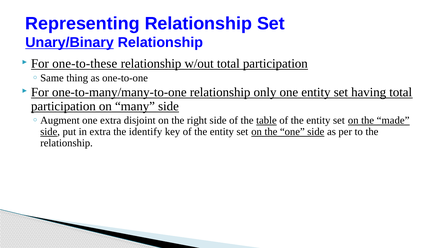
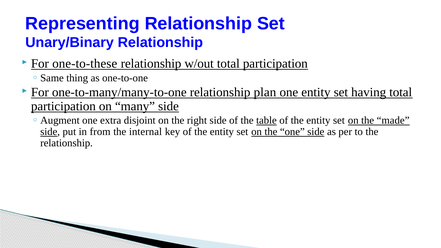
Unary/Binary underline: present -> none
only: only -> plan
in extra: extra -> from
identify: identify -> internal
